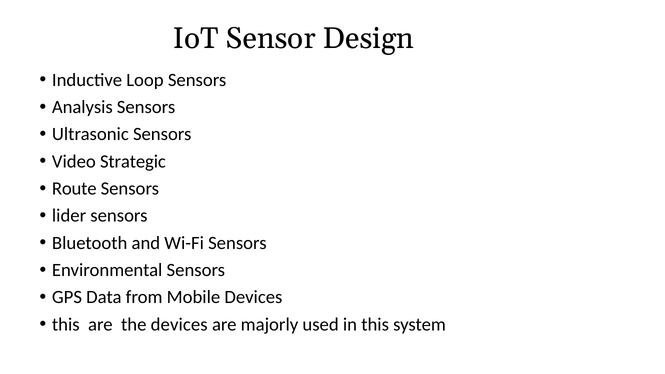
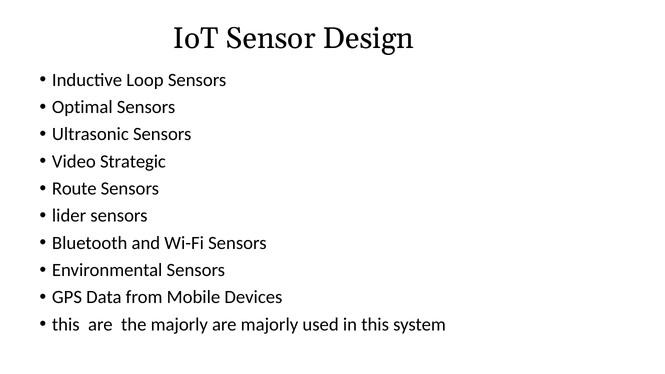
Analysis: Analysis -> Optimal
the devices: devices -> majorly
